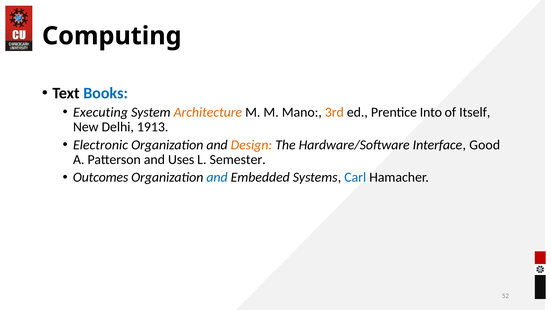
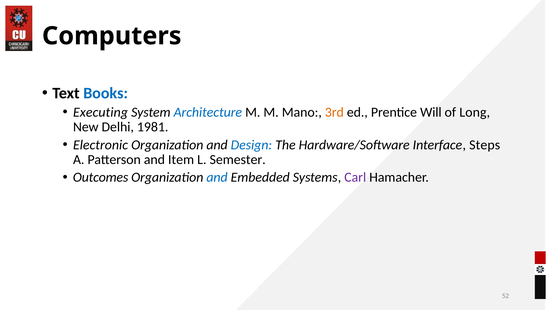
Computing: Computing -> Computers
Architecture colour: orange -> blue
Into: Into -> Will
Itself: Itself -> Long
1913: 1913 -> 1981
Design colour: orange -> blue
Good: Good -> Steps
Uses: Uses -> Item
Carl colour: blue -> purple
